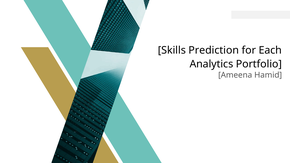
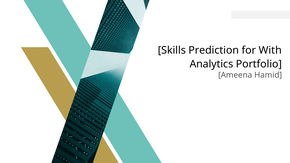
Each: Each -> With
